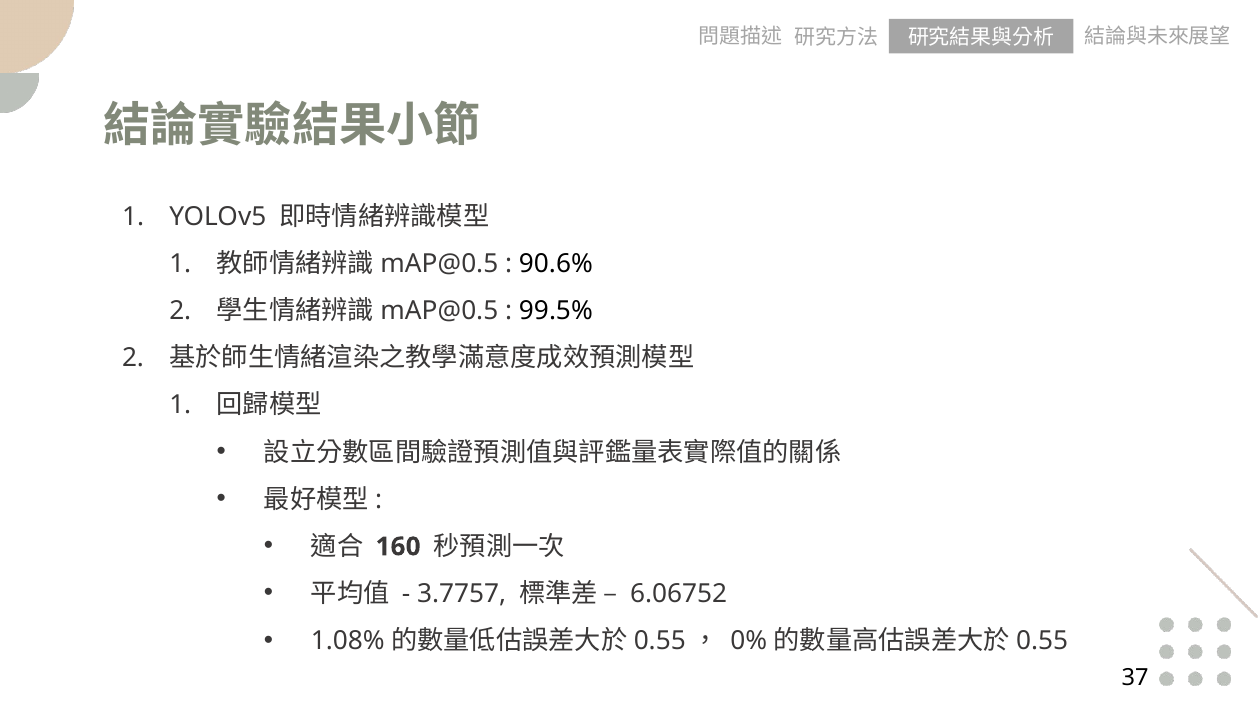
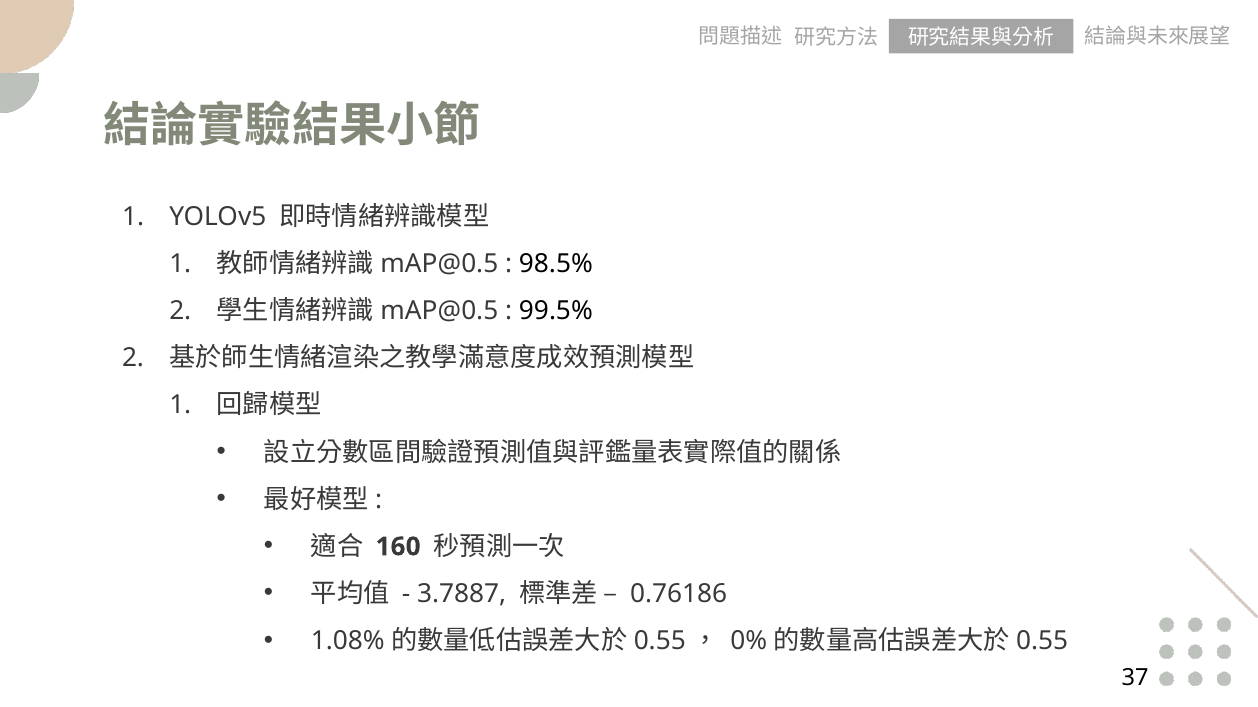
90.6%: 90.6% -> 98.5%
3.7757: 3.7757 -> 3.7887
6.06752: 6.06752 -> 0.76186
